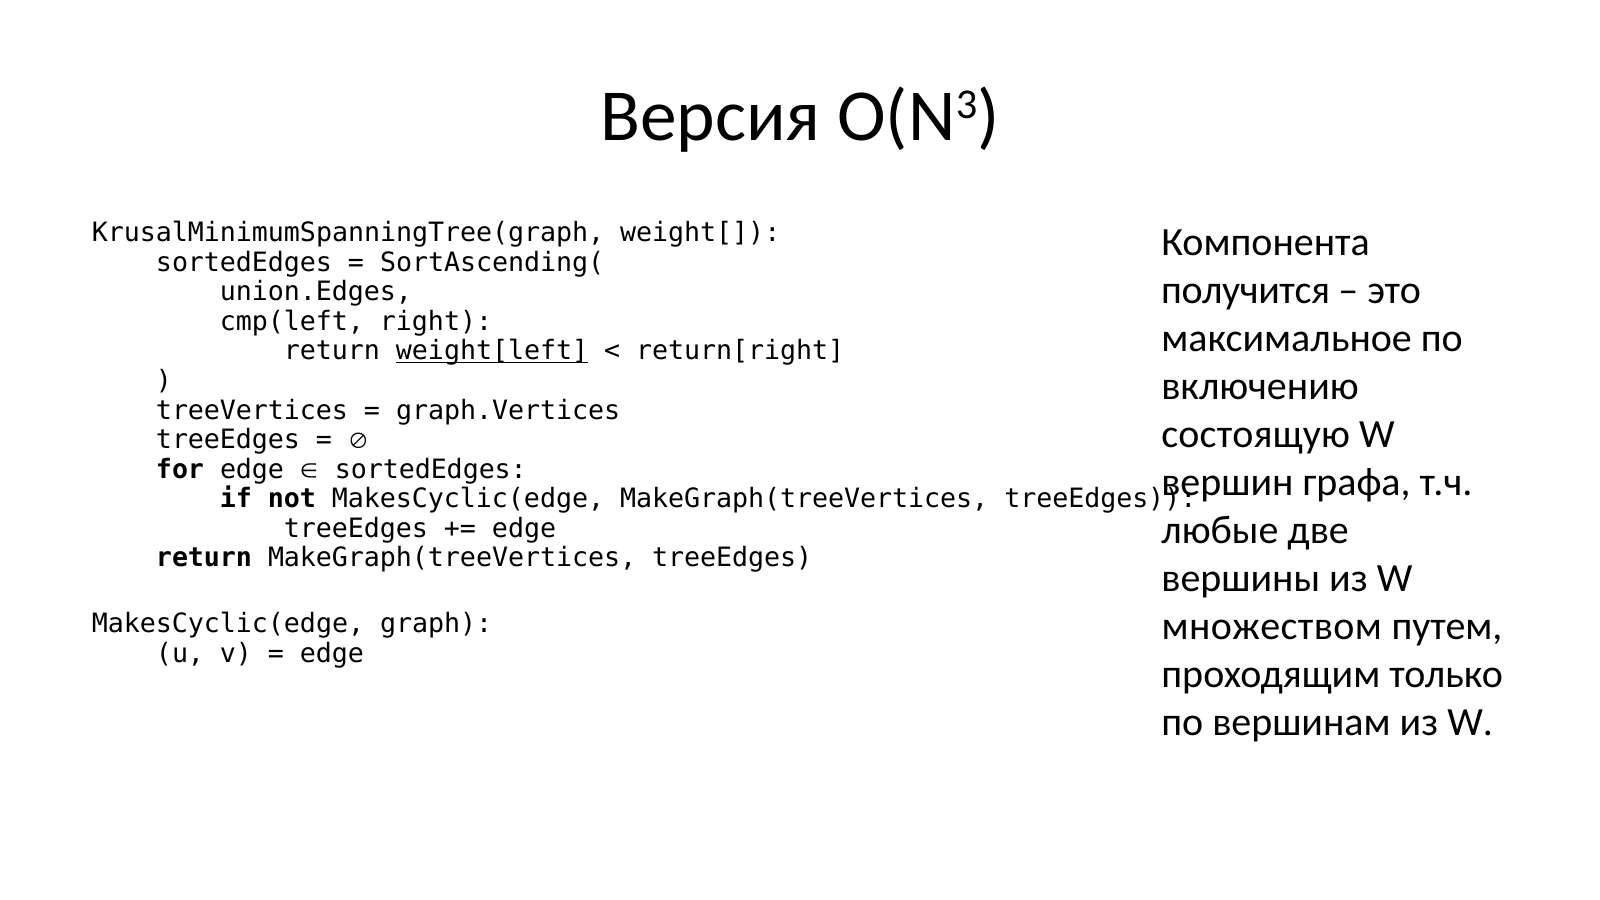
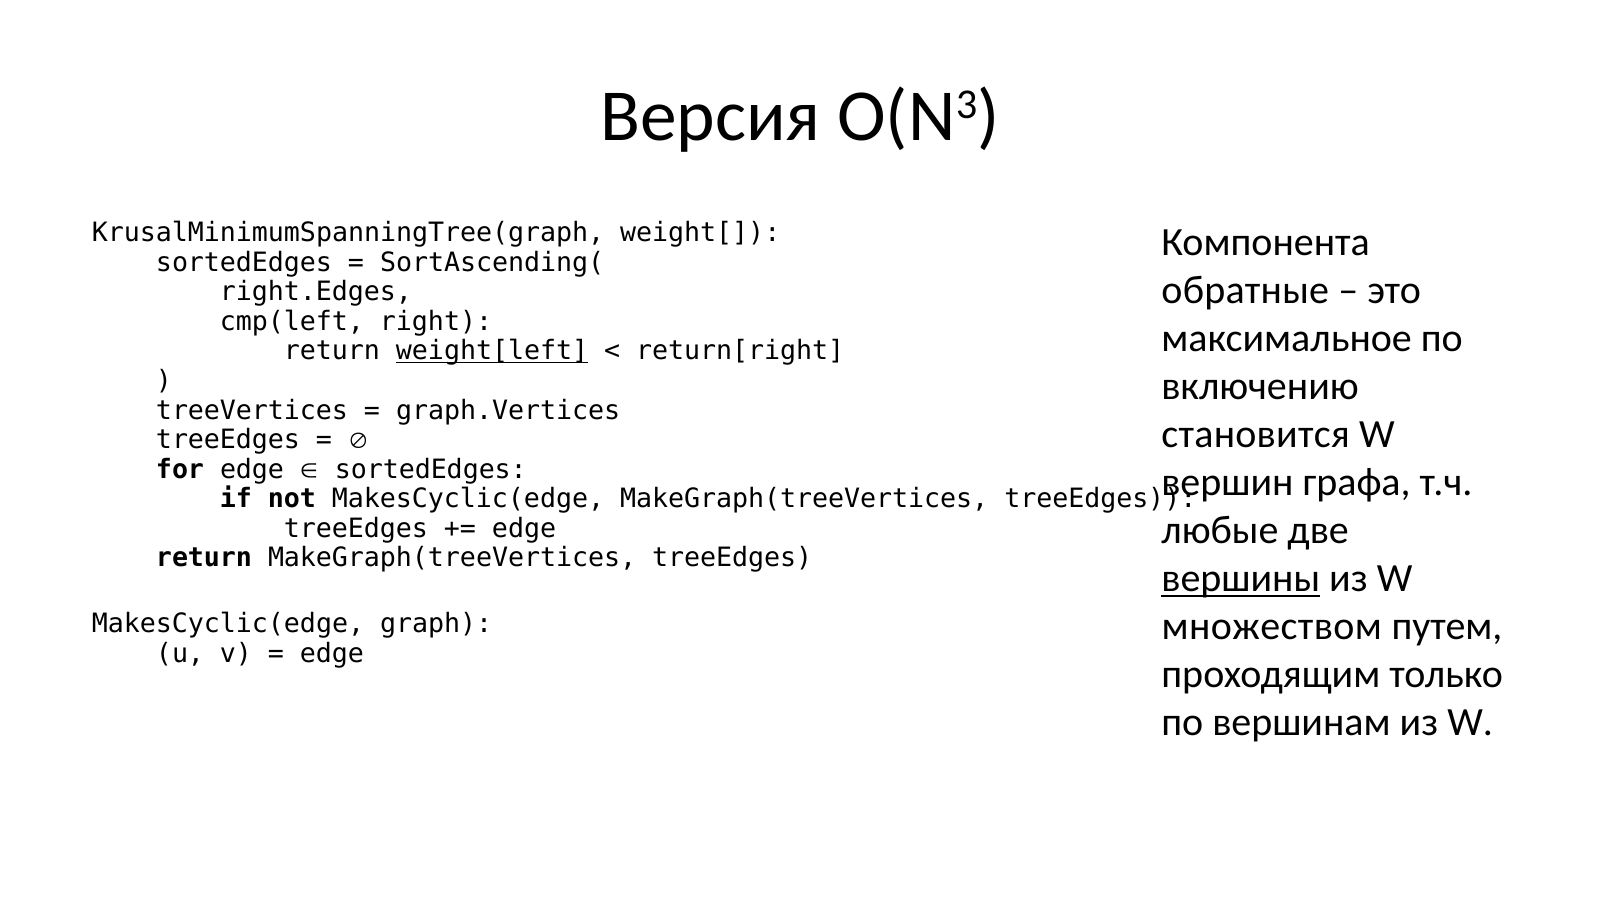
получится: получится -> обратные
union.Edges: union.Edges -> right.Edges
состоящую: состоящую -> становится
вершины underline: none -> present
